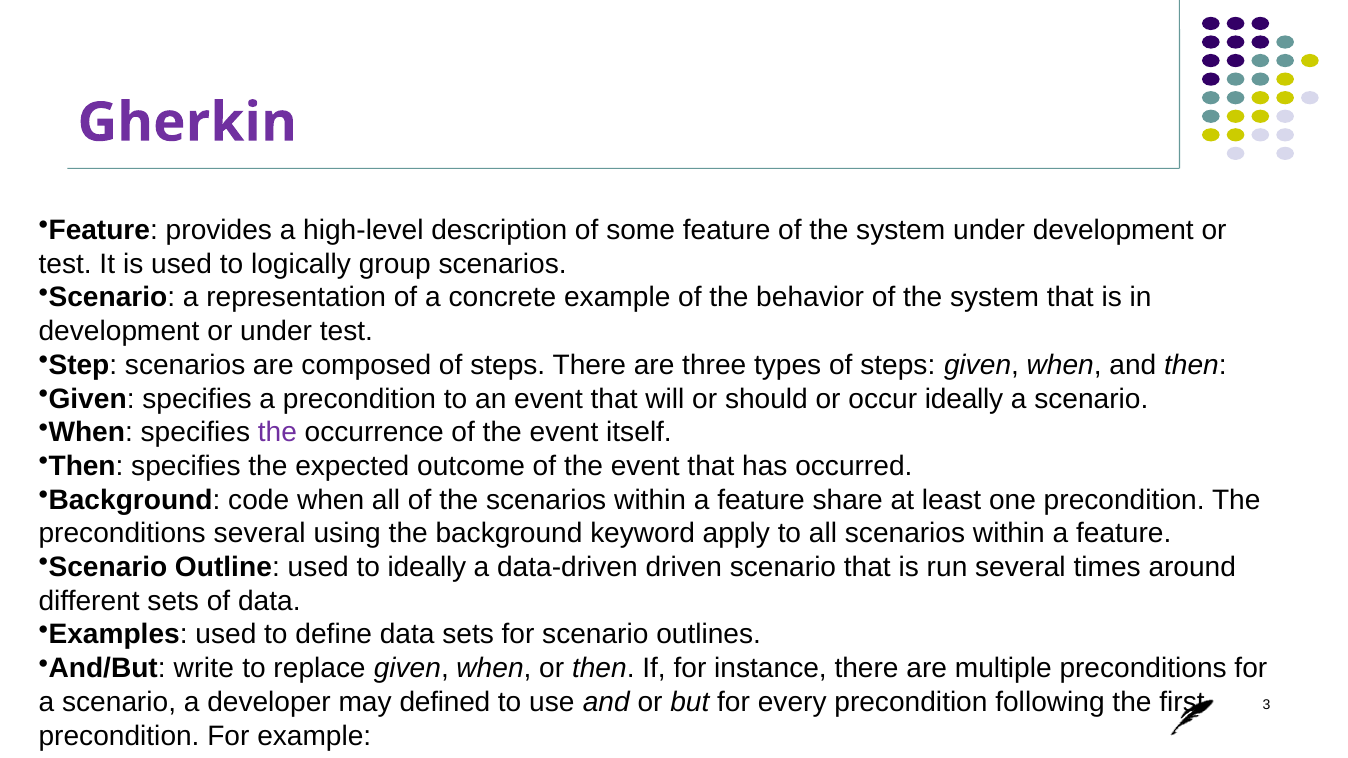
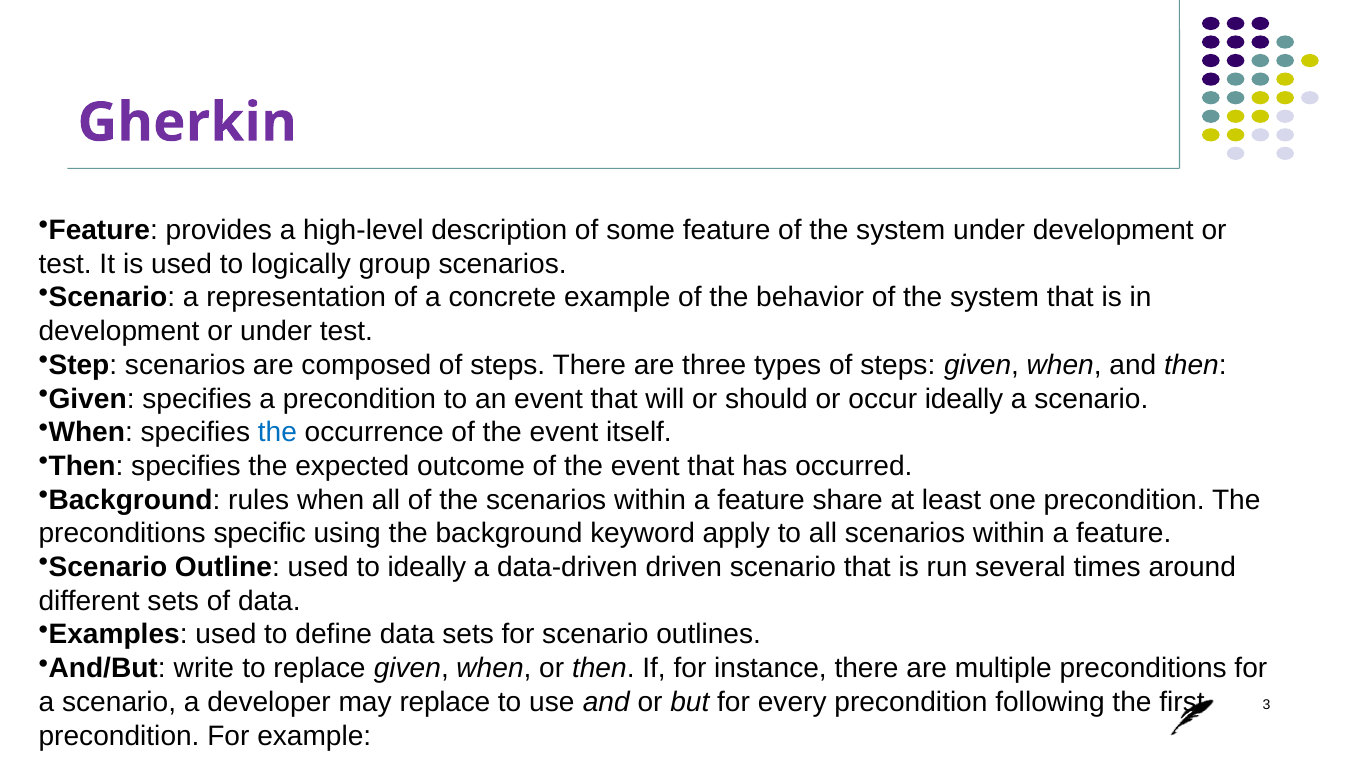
the at (277, 433) colour: purple -> blue
code: code -> rules
preconditions several: several -> specific
may defined: defined -> replace
